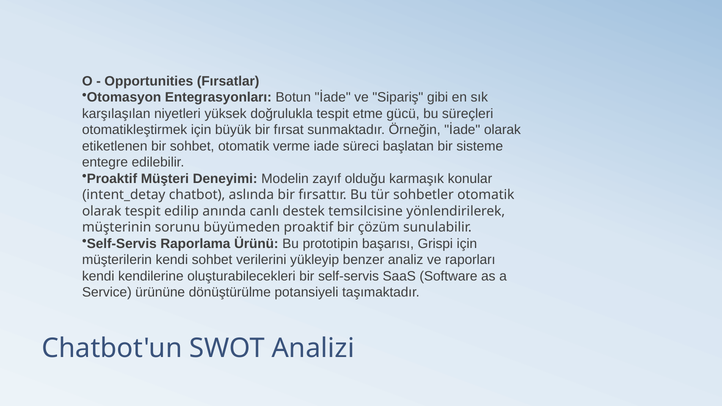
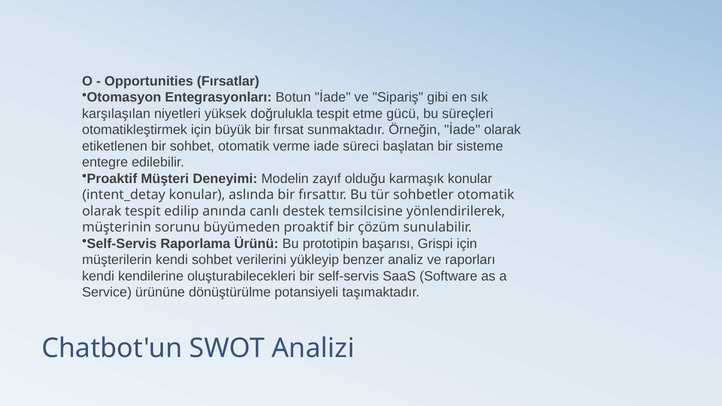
intent_detay chatbot: chatbot -> konular
